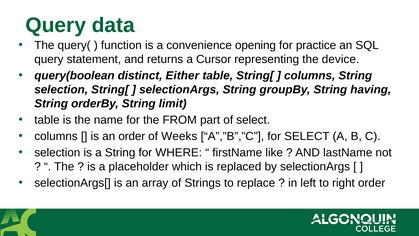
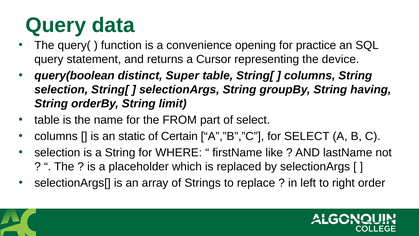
Either: Either -> Super
an order: order -> static
Weeks: Weeks -> Certain
